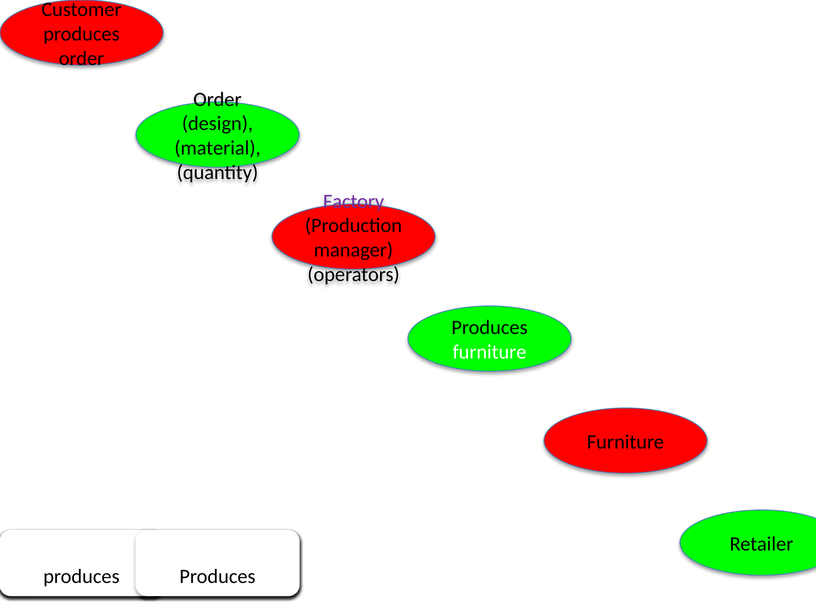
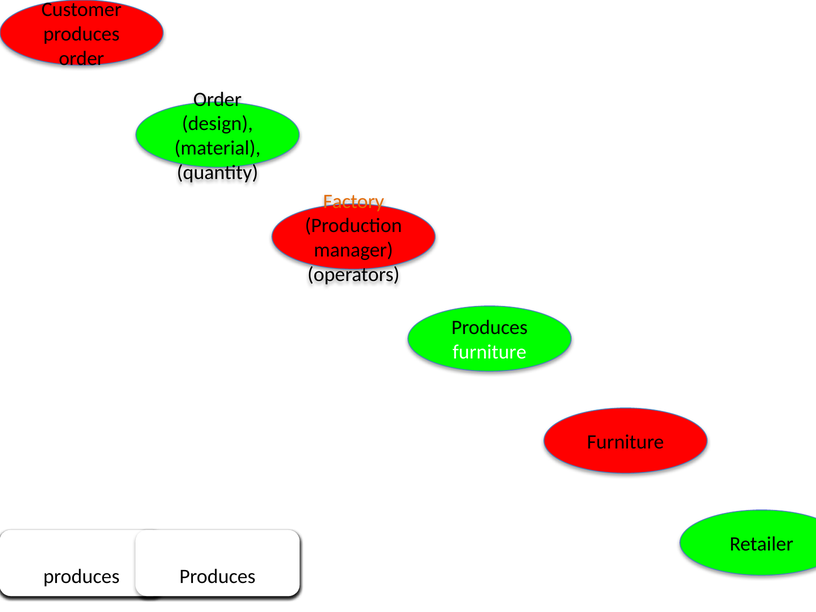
Factory colour: purple -> orange
